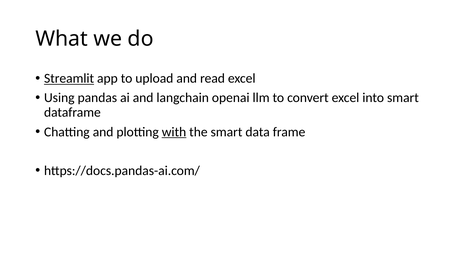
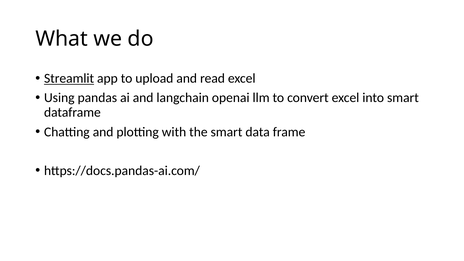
with underline: present -> none
